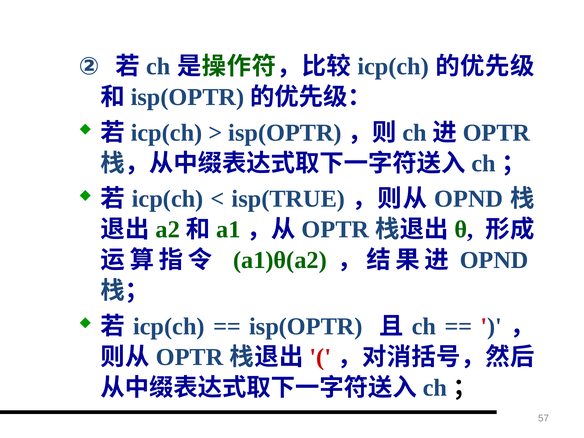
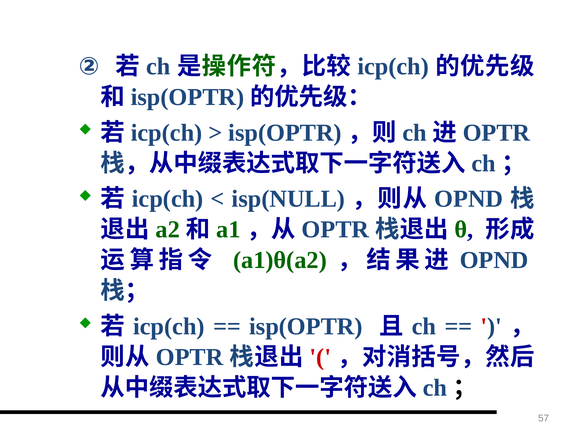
isp(TRUE: isp(TRUE -> isp(NULL
